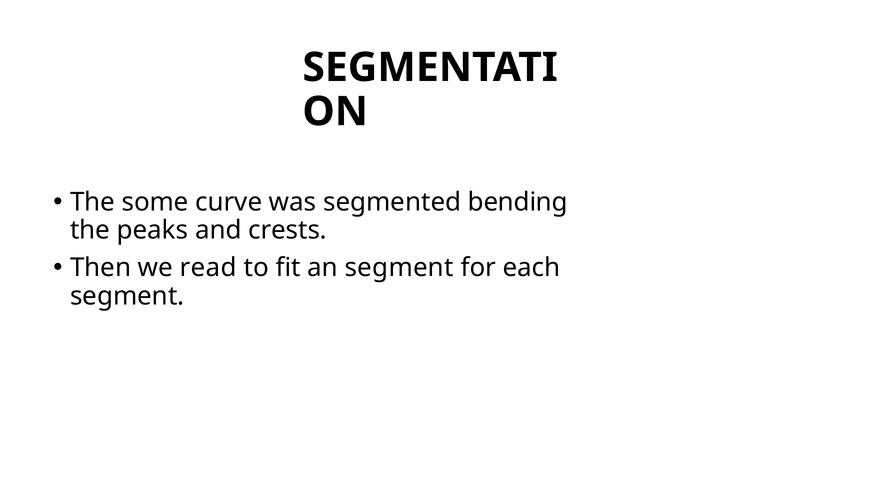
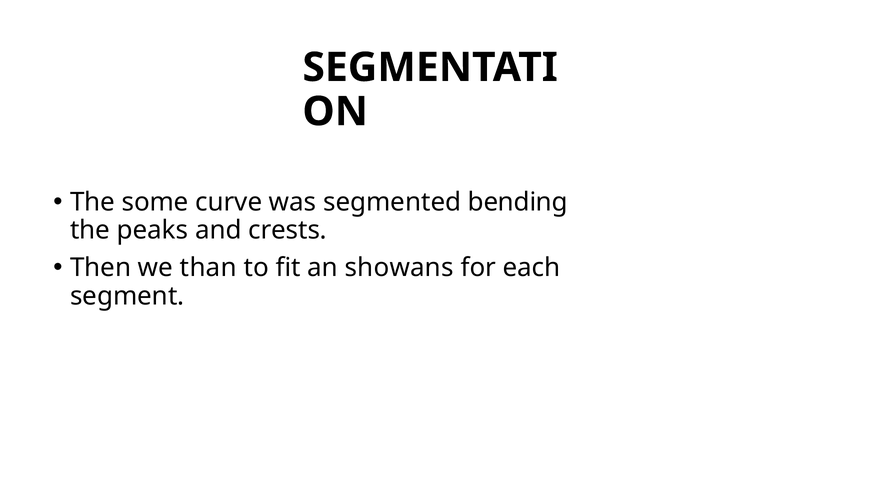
read: read -> than
an segment: segment -> showans
